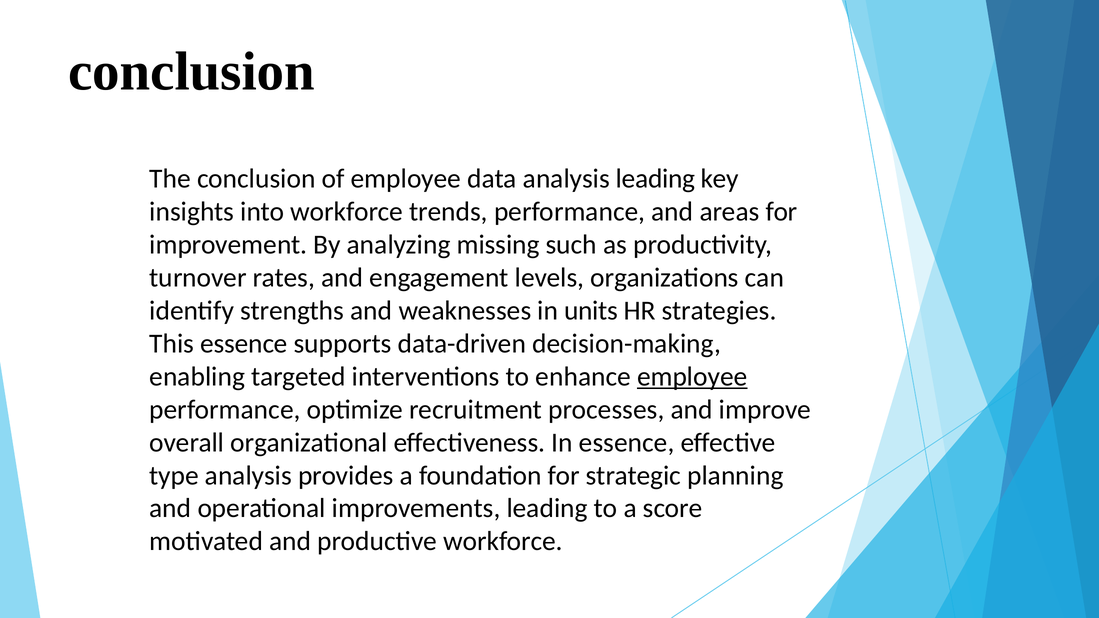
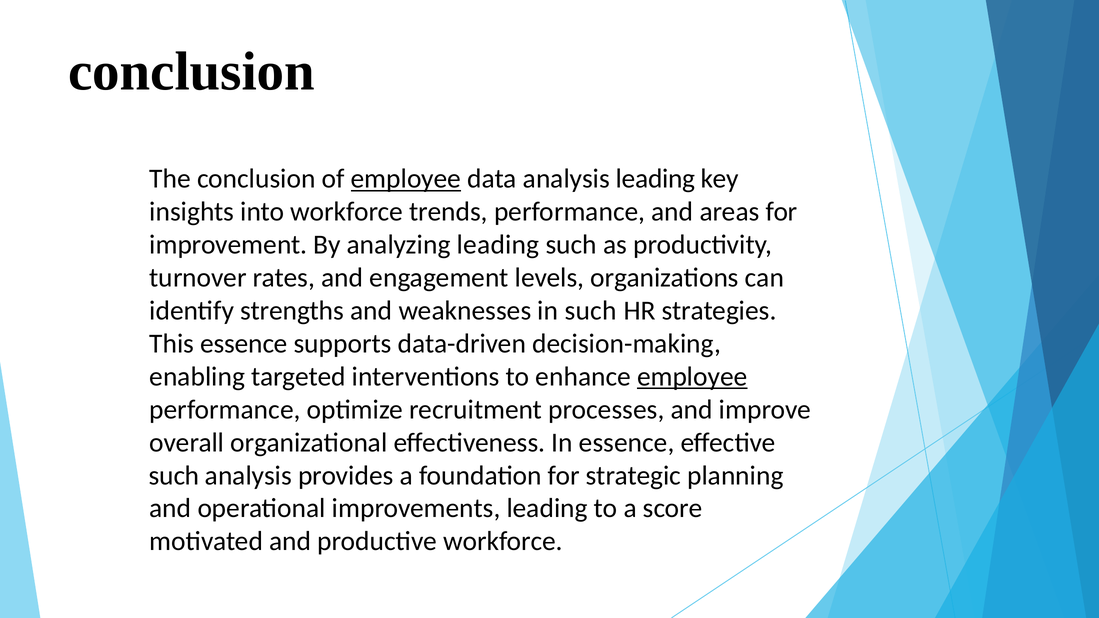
employee at (406, 179) underline: none -> present
analyzing missing: missing -> leading
in units: units -> such
type at (174, 476): type -> such
